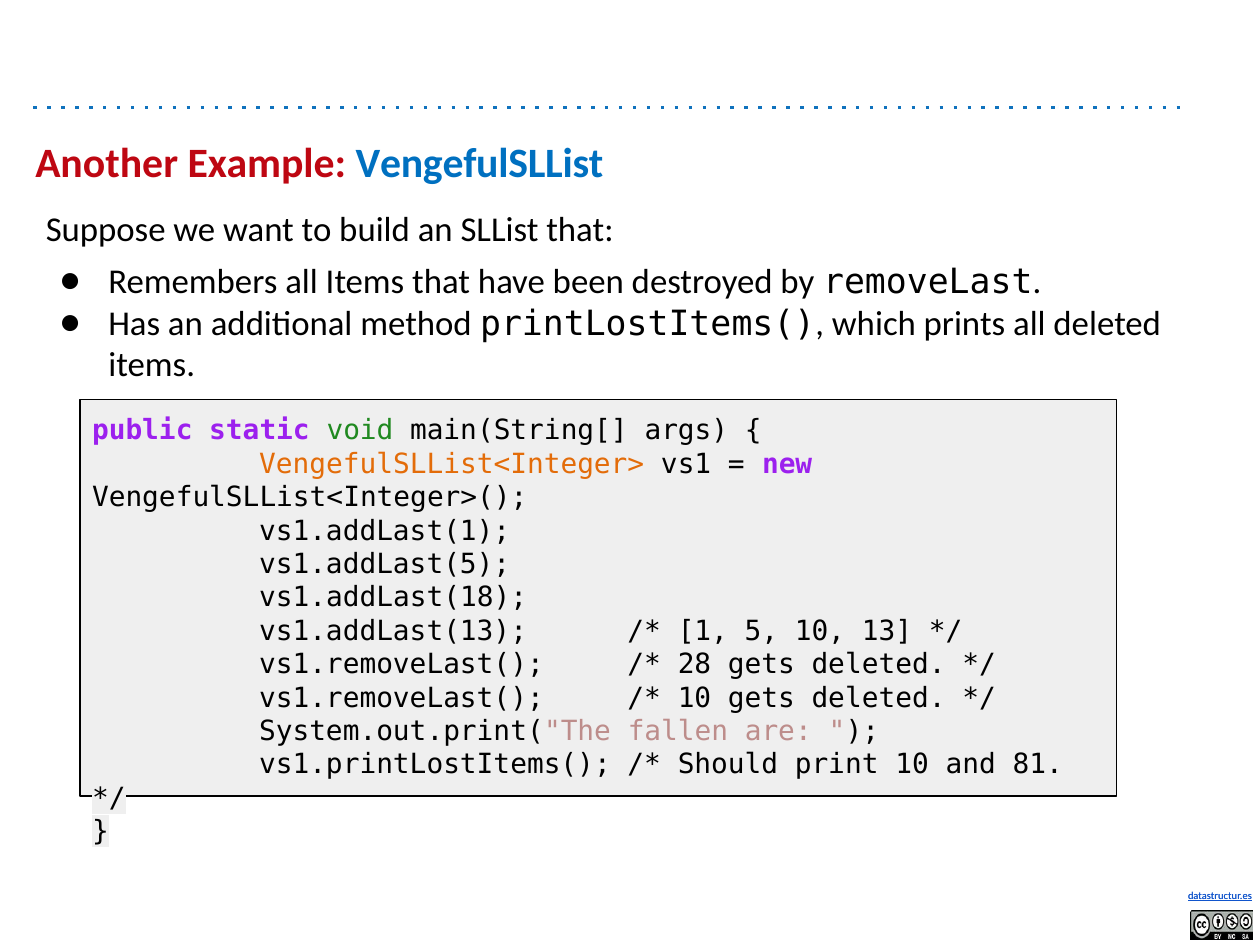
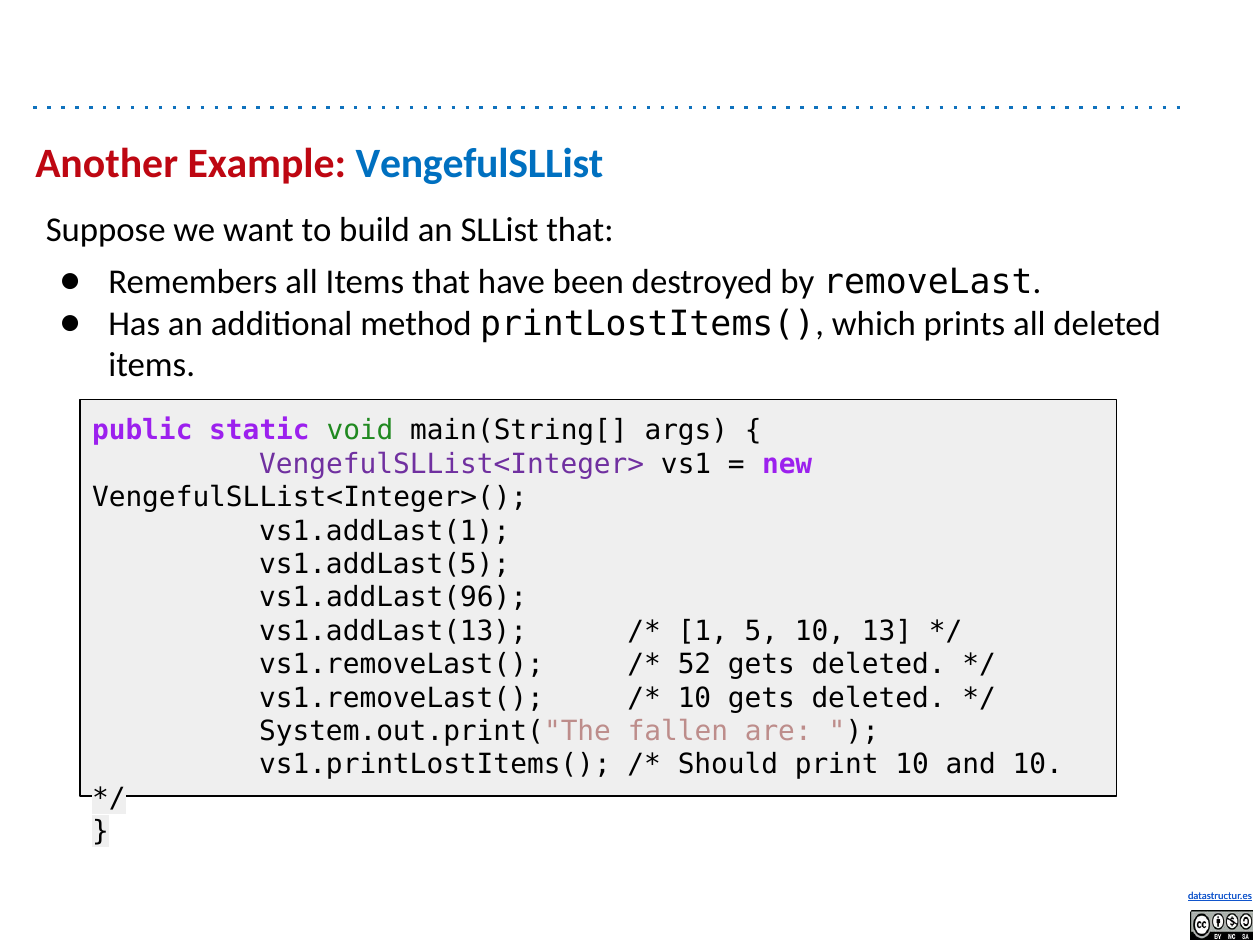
VengefulSLList<Integer> colour: orange -> purple
vs1.addLast(18: vs1.addLast(18 -> vs1.addLast(96
28: 28 -> 52
and 81: 81 -> 10
